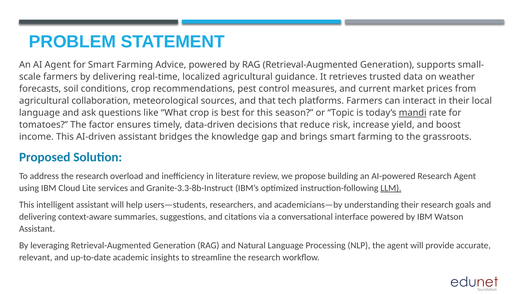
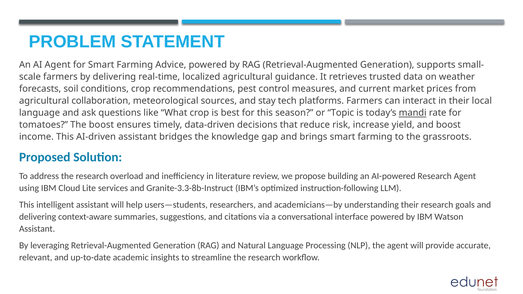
and that: that -> stay
The factor: factor -> boost
LLM underline: present -> none
